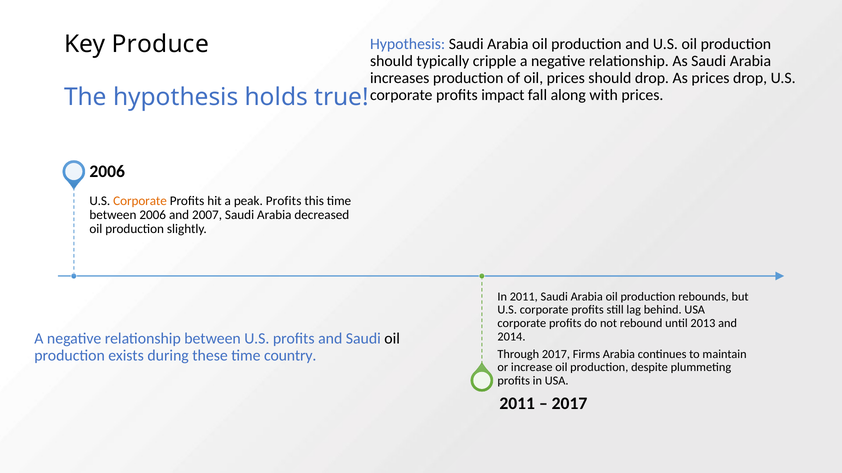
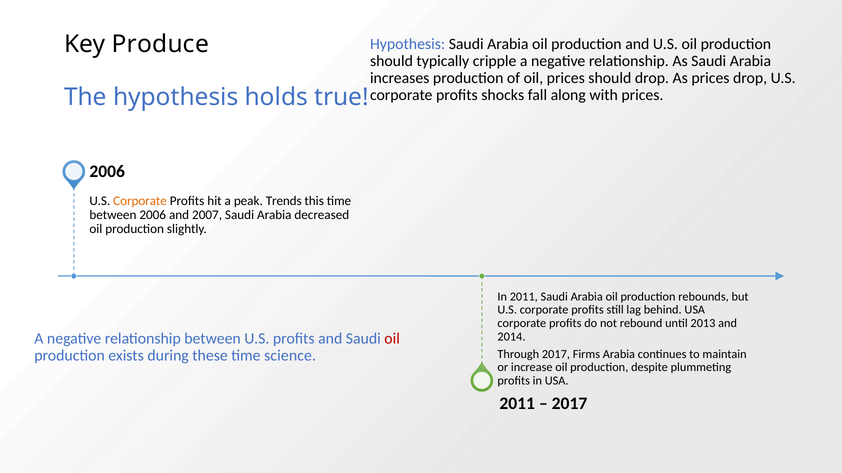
impact: impact -> shocks
Profits at (284, 201): Profits -> Trends
oil at (392, 339) colour: black -> red
country: country -> science
